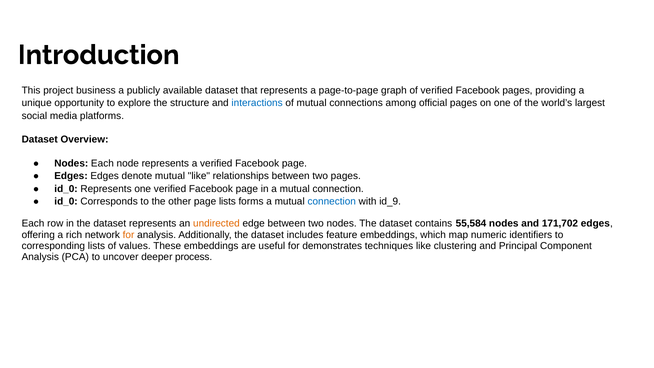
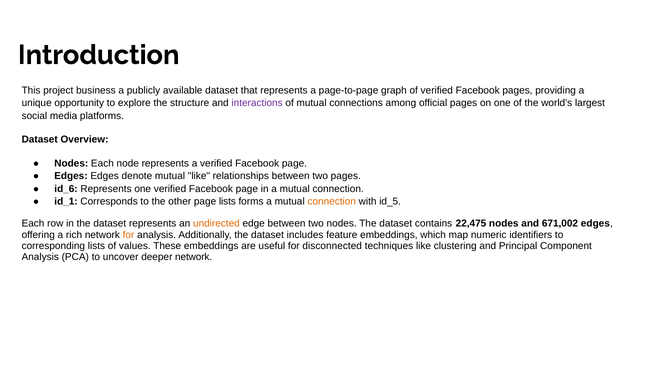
interactions colour: blue -> purple
id_0 at (66, 189): id_0 -> id_6
id_0 at (66, 202): id_0 -> id_1
connection at (332, 202) colour: blue -> orange
id_9: id_9 -> id_5
55,584: 55,584 -> 22,475
171,702: 171,702 -> 671,002
demonstrates: demonstrates -> disconnected
deeper process: process -> network
